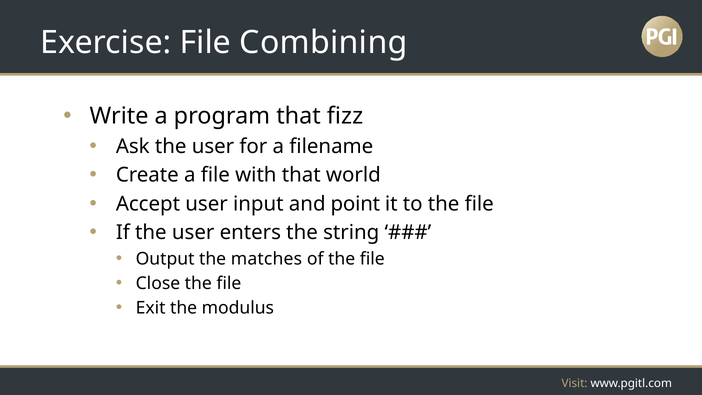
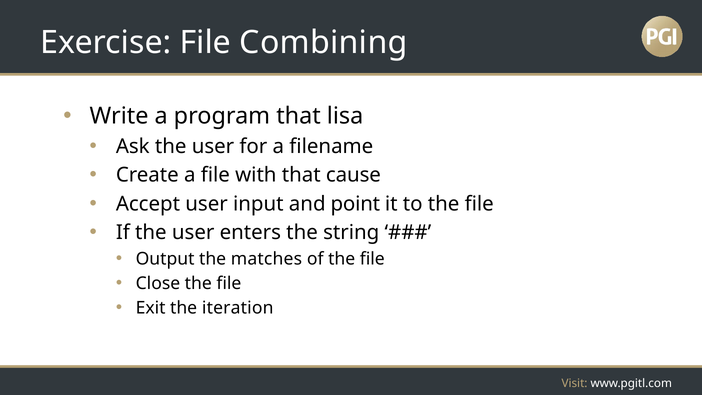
fizz: fizz -> lisa
world: world -> cause
modulus: modulus -> iteration
